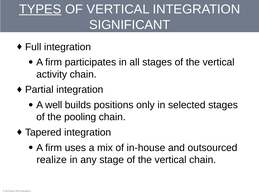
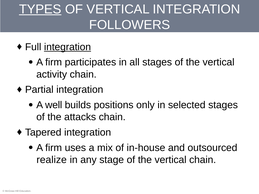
SIGNIFICANT: SIGNIFICANT -> FOLLOWERS
integration at (68, 47) underline: none -> present
pooling: pooling -> attacks
